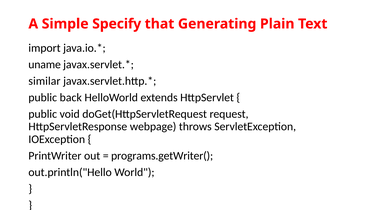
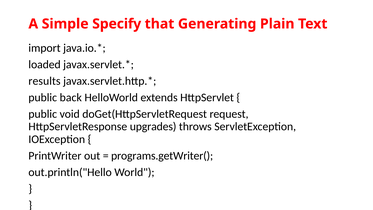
uname: uname -> loaded
similar: similar -> results
webpage: webpage -> upgrades
